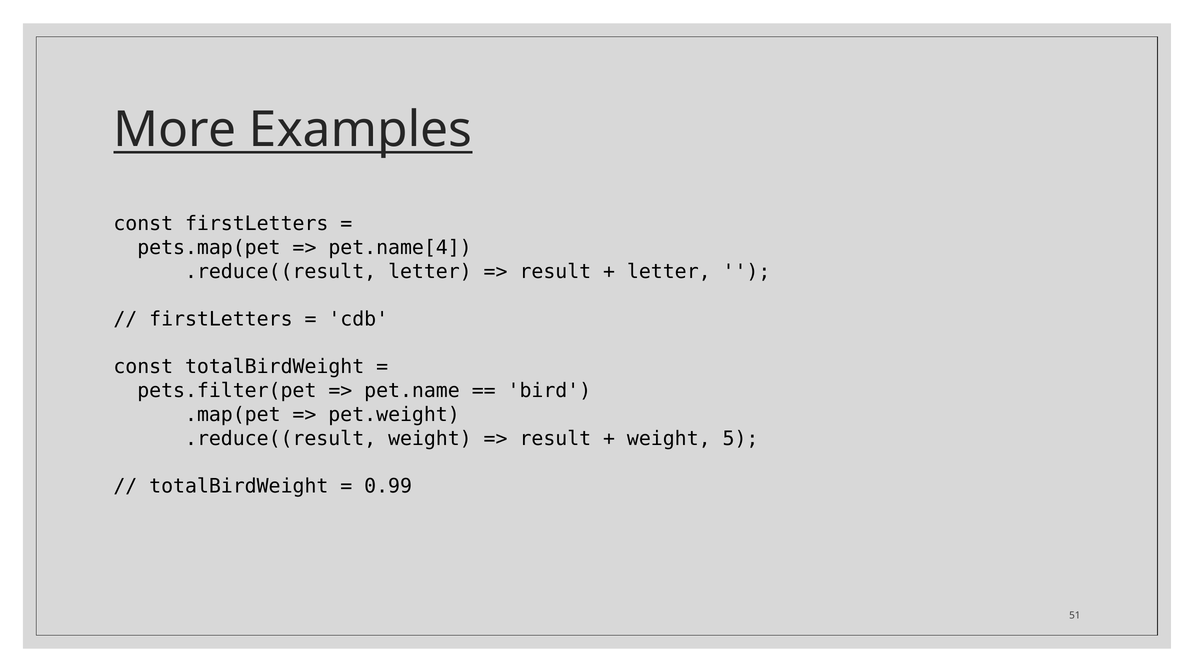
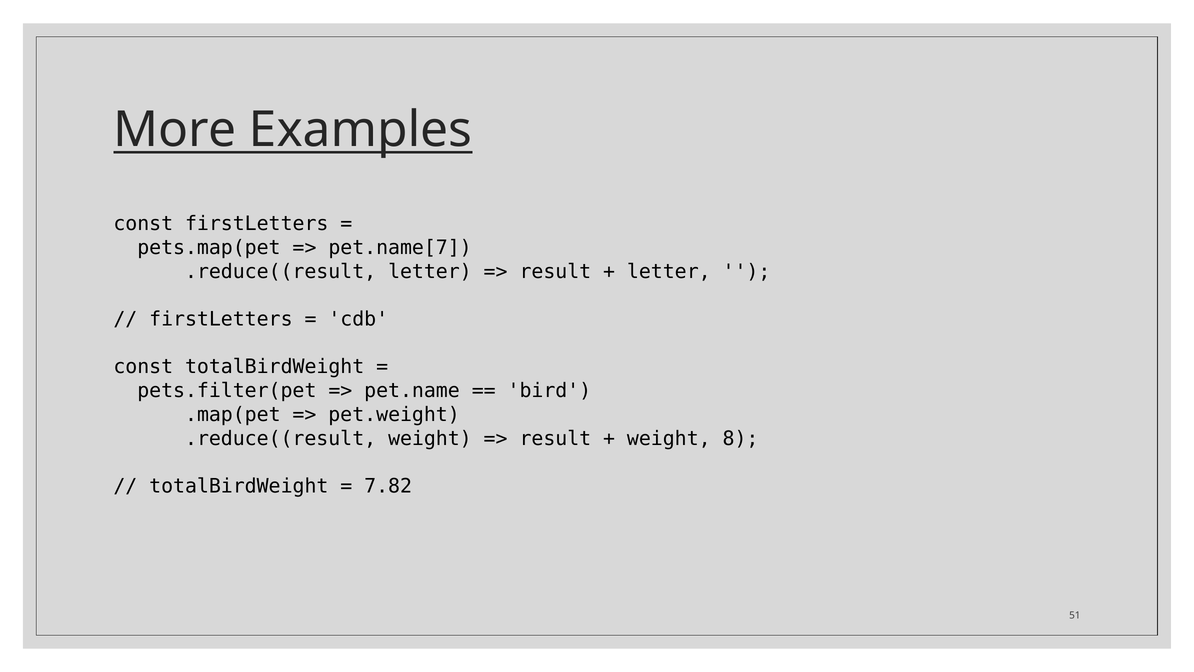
pet.name[4: pet.name[4 -> pet.name[7
5: 5 -> 8
0.99: 0.99 -> 7.82
